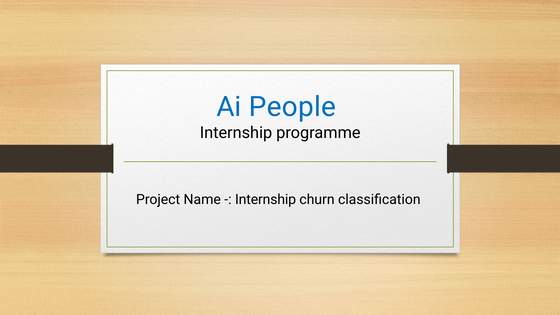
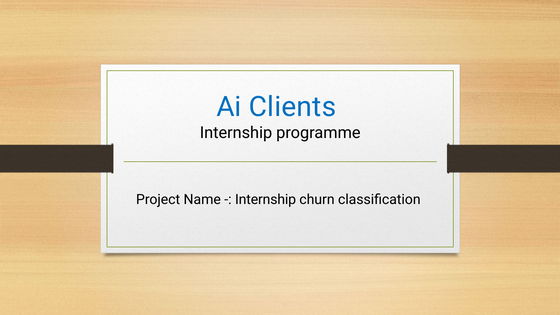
People: People -> Clients
